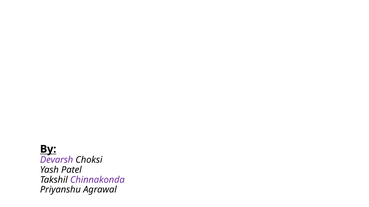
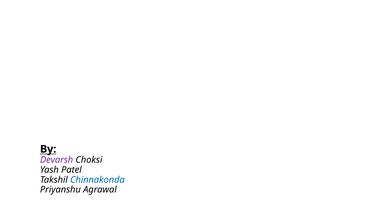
Chinnakonda colour: purple -> blue
